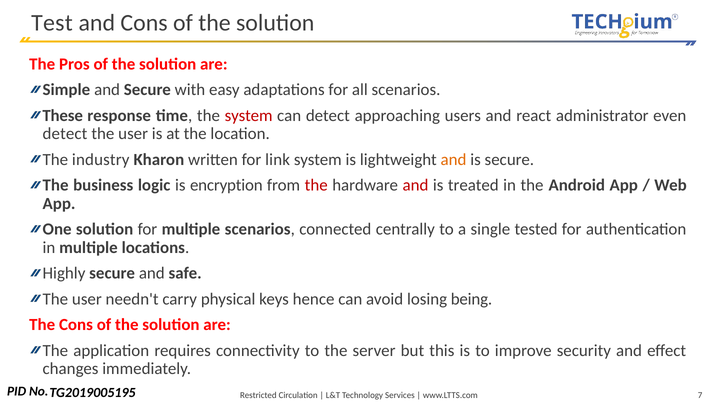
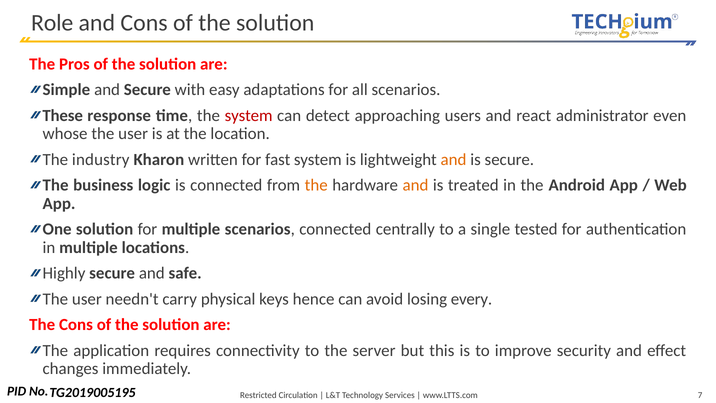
Test: Test -> Role
detect at (65, 134): detect -> whose
link: link -> fast
is encryption: encryption -> connected
the at (316, 185) colour: red -> orange
and at (415, 185) colour: red -> orange
being: being -> every
